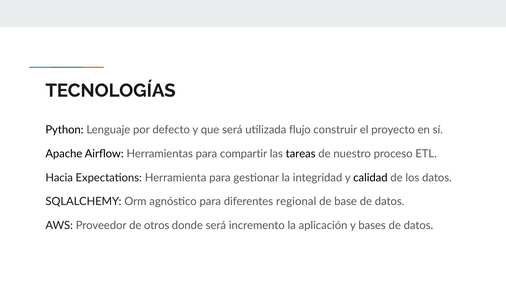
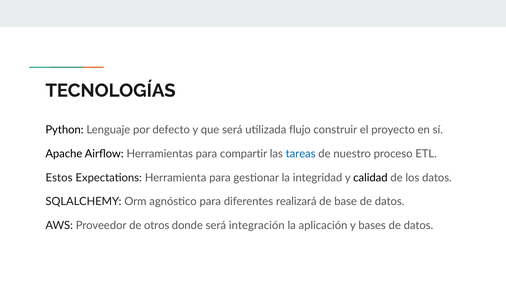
tareas colour: black -> blue
Hacia: Hacia -> Estos
regional: regional -> realizará
incremento: incremento -> integración
